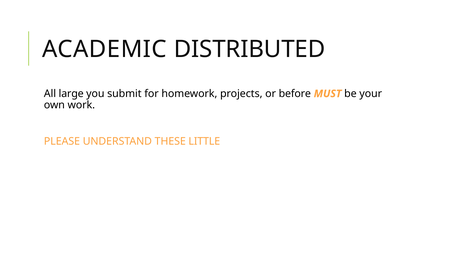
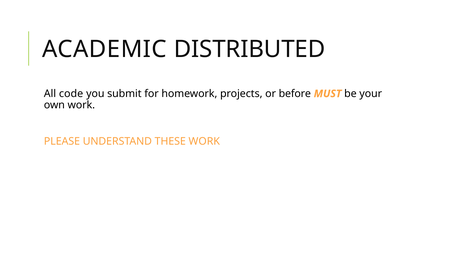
large: large -> code
THESE LITTLE: LITTLE -> WORK
